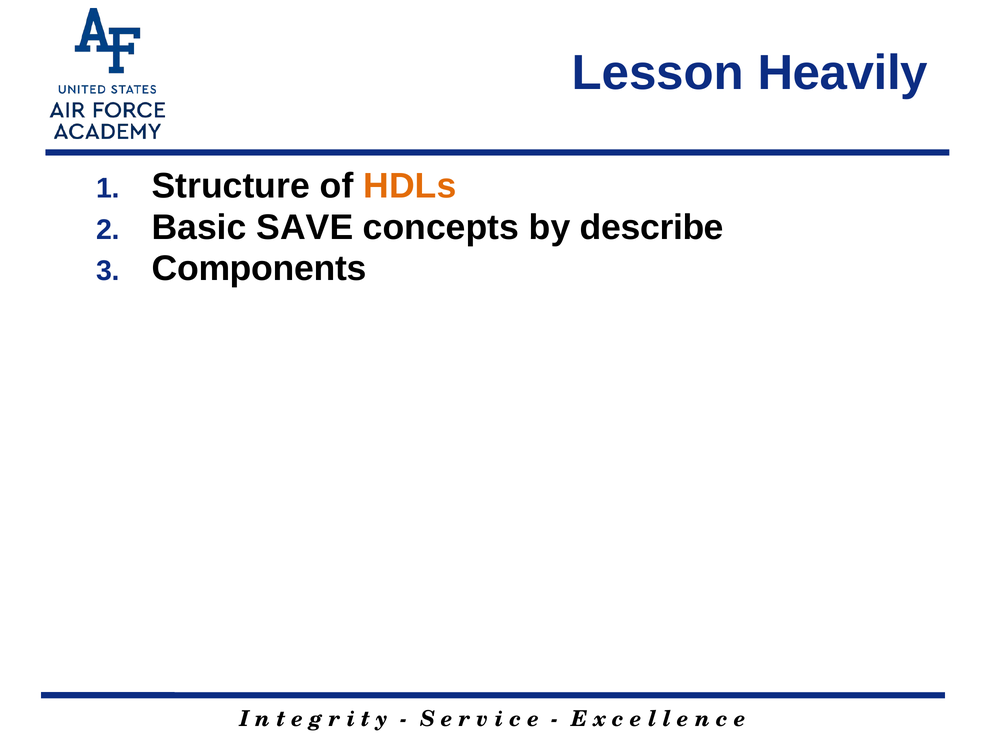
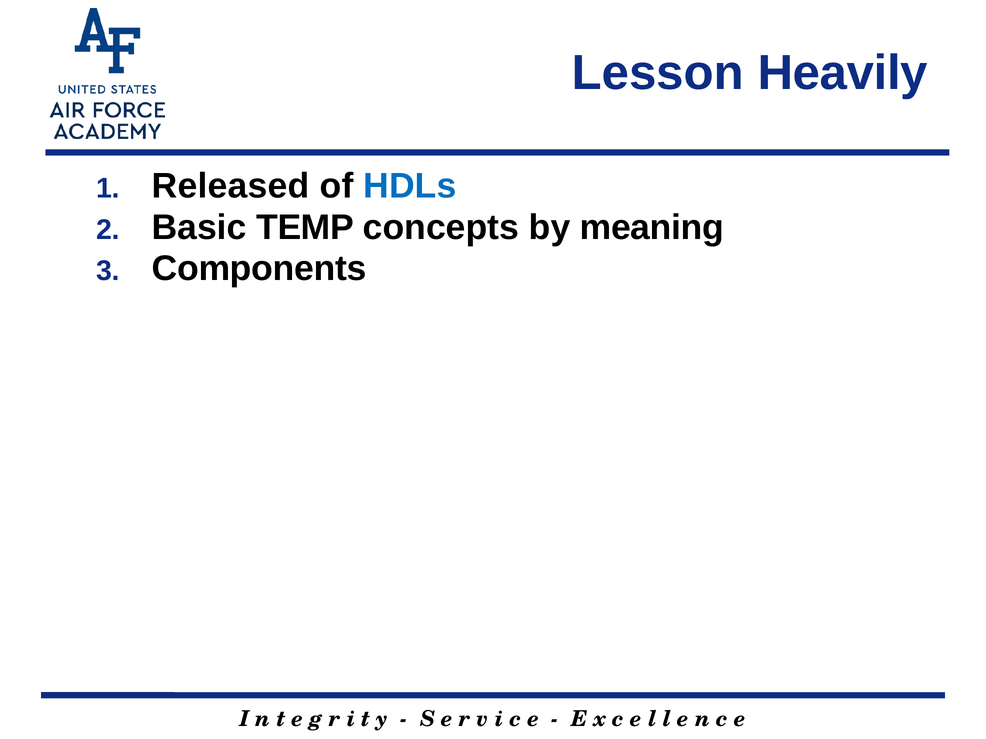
Structure: Structure -> Released
HDLs colour: orange -> blue
SAVE: SAVE -> TEMP
describe: describe -> meaning
